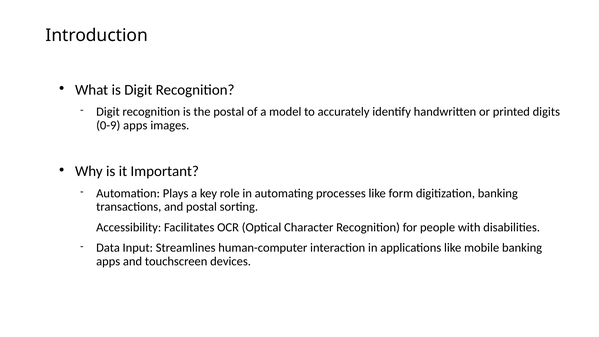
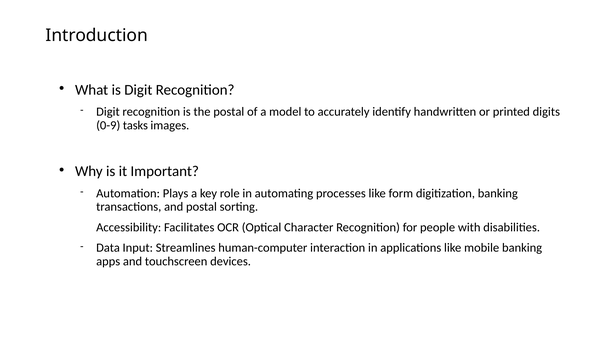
0-9 apps: apps -> tasks
